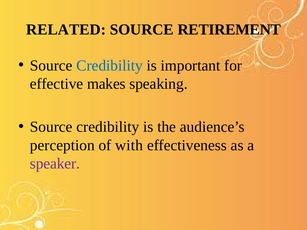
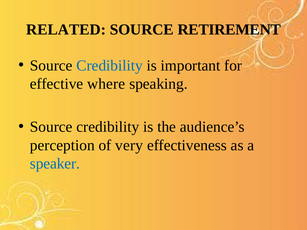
makes: makes -> where
with: with -> very
speaker colour: purple -> blue
